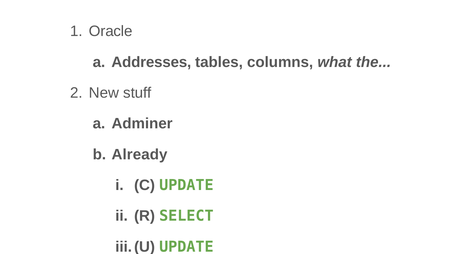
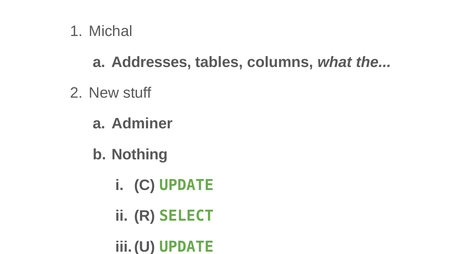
Oracle: Oracle -> Michal
Already: Already -> Nothing
